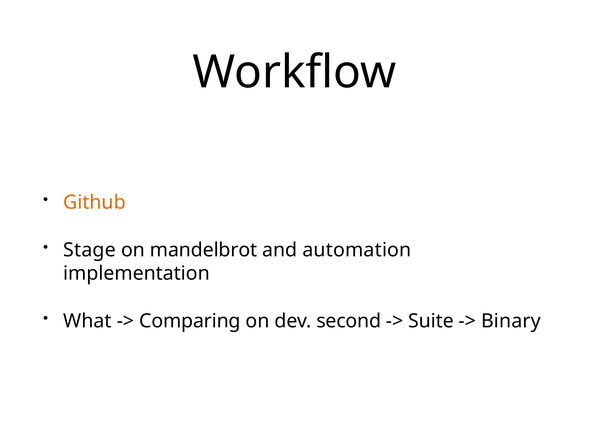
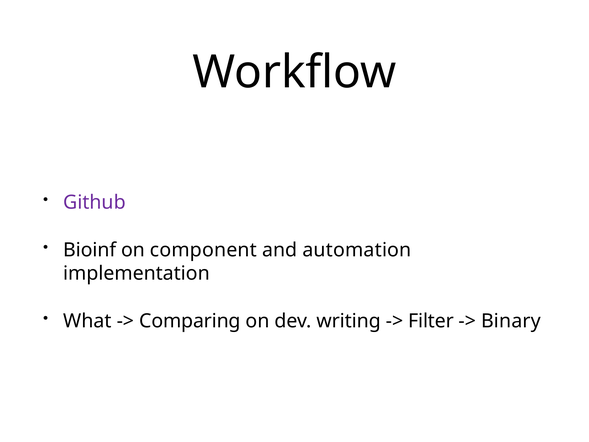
Github colour: orange -> purple
Stage: Stage -> Bioinf
mandelbrot: mandelbrot -> component
second: second -> writing
Suite: Suite -> Filter
